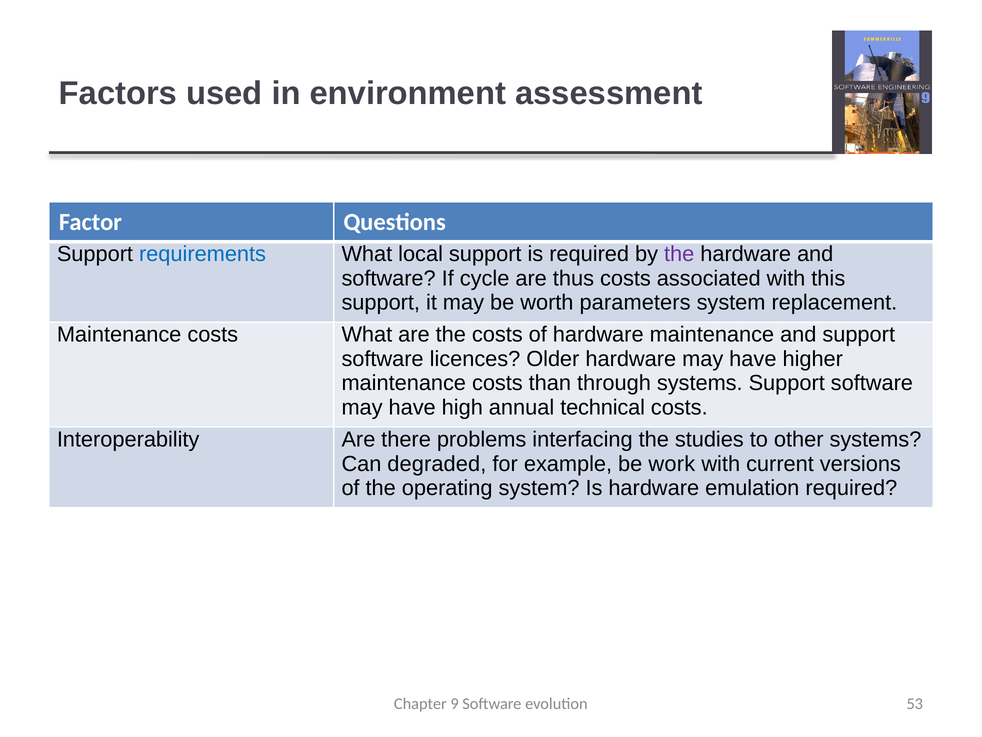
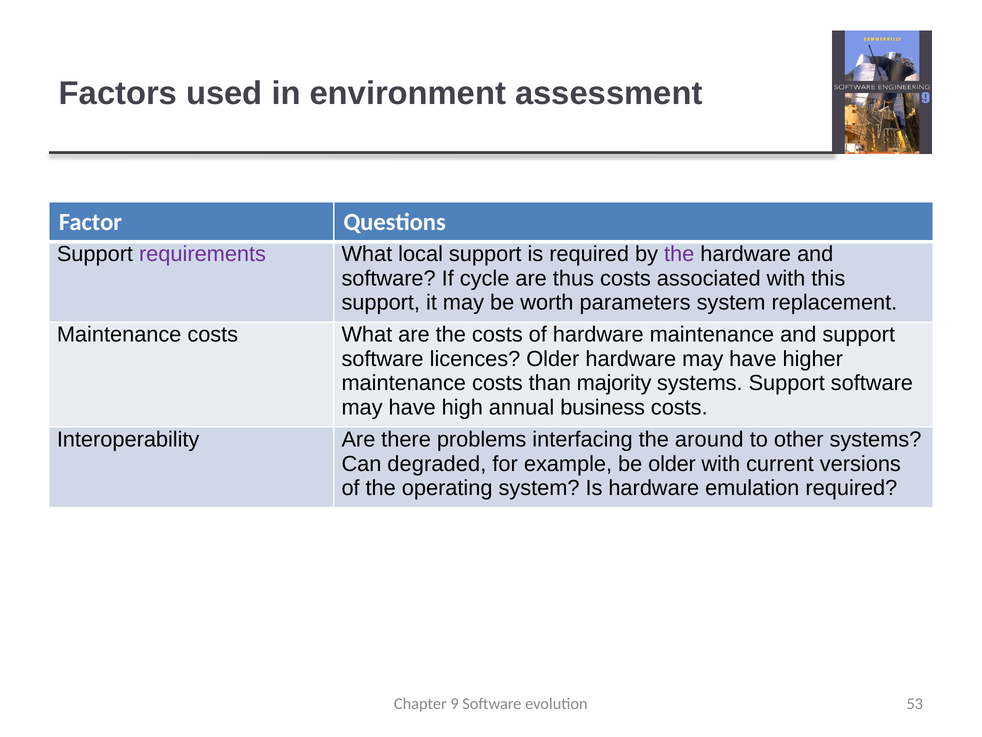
requirements colour: blue -> purple
through: through -> majority
technical: technical -> business
studies: studies -> around
be work: work -> older
